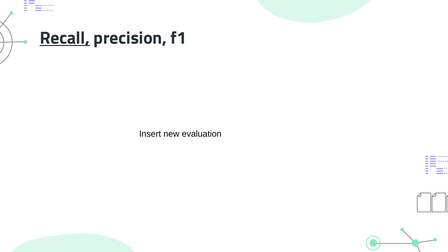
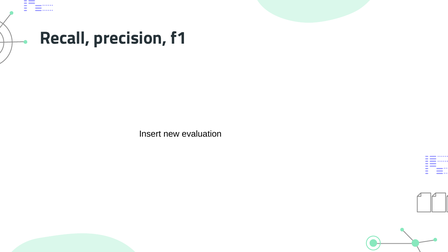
Recall underline: present -> none
